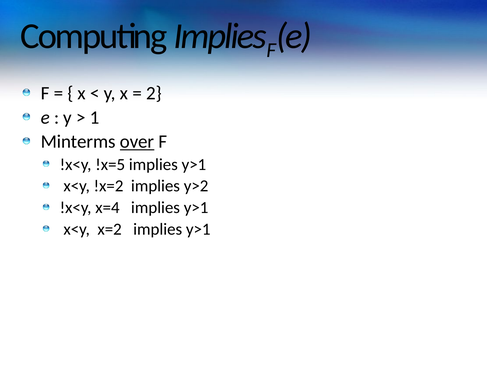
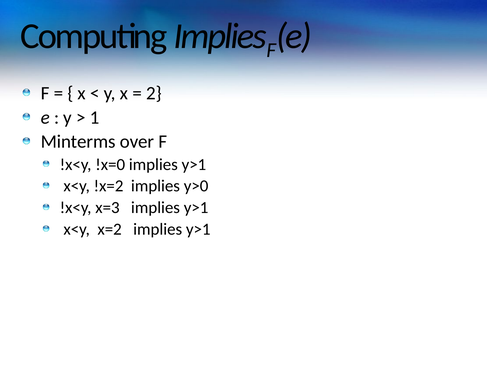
over underline: present -> none
!x=5: !x=5 -> !x=0
y>2: y>2 -> y>0
x=4: x=4 -> x=3
